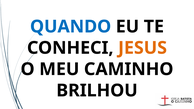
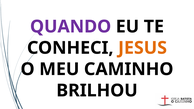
QUANDO colour: blue -> purple
